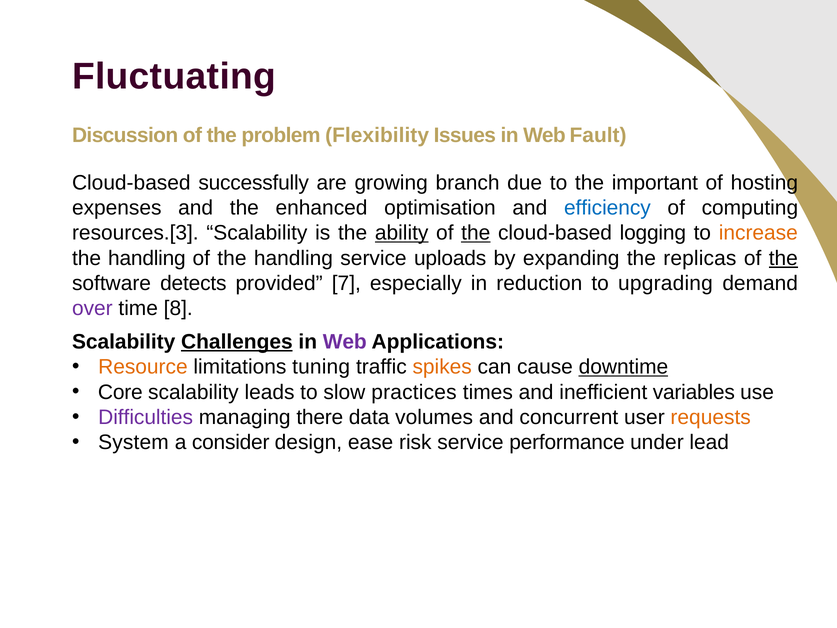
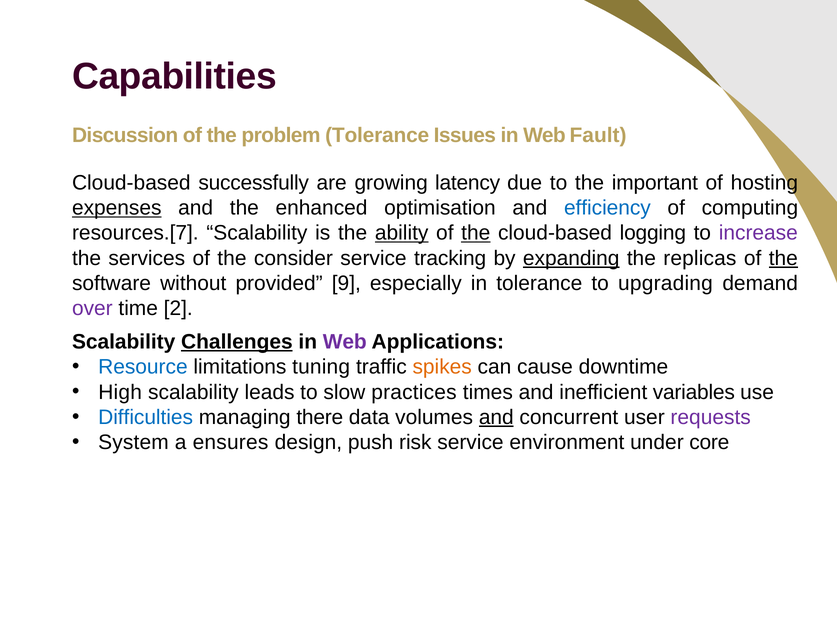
Fluctuating: Fluctuating -> Capabilities
problem Flexibility: Flexibility -> Tolerance
branch: branch -> latency
expenses underline: none -> present
resources.[3: resources.[3 -> resources.[7
increase colour: orange -> purple
handling at (147, 258): handling -> services
of the handling: handling -> consider
uploads: uploads -> tracking
expanding underline: none -> present
detects: detects -> without
7: 7 -> 9
in reduction: reduction -> tolerance
8: 8 -> 2
Resource colour: orange -> blue
downtime underline: present -> none
Core: Core -> High
Difficulties colour: purple -> blue
and at (496, 417) underline: none -> present
requests colour: orange -> purple
consider: consider -> ensures
ease: ease -> push
performance: performance -> environment
lead: lead -> core
